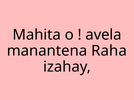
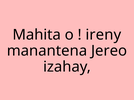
avela: avela -> ireny
Raha: Raha -> Jereo
